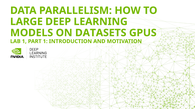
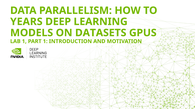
LARGE: LARGE -> YEARS
